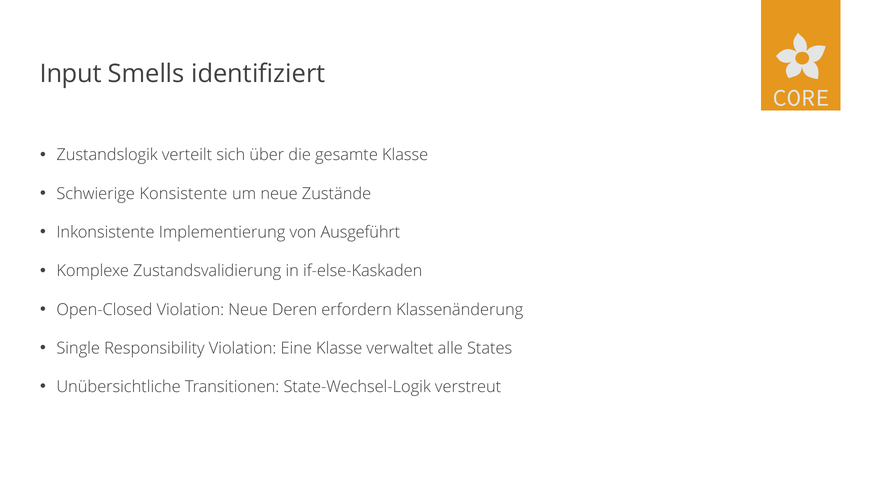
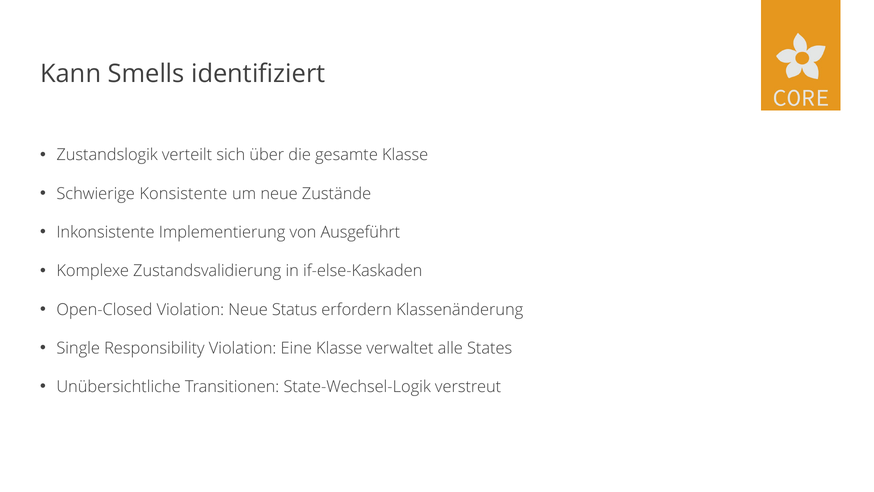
Input: Input -> Kann
Deren: Deren -> Status
